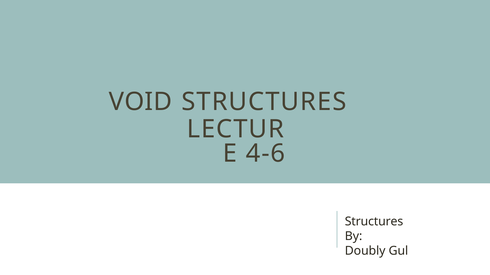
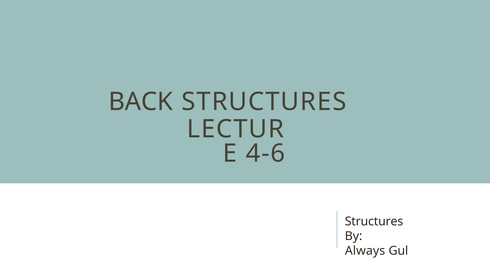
VOID: VOID -> BACK
Doubly: Doubly -> Always
